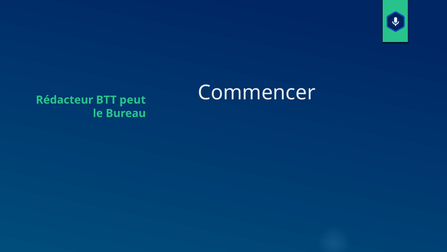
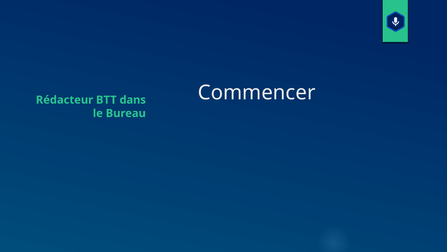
peut: peut -> dans
